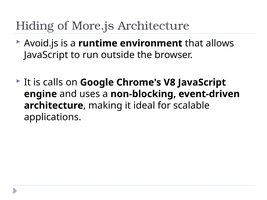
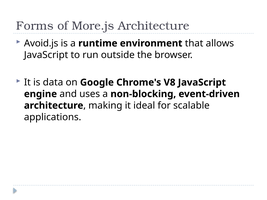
Hiding: Hiding -> Forms
calls: calls -> data
